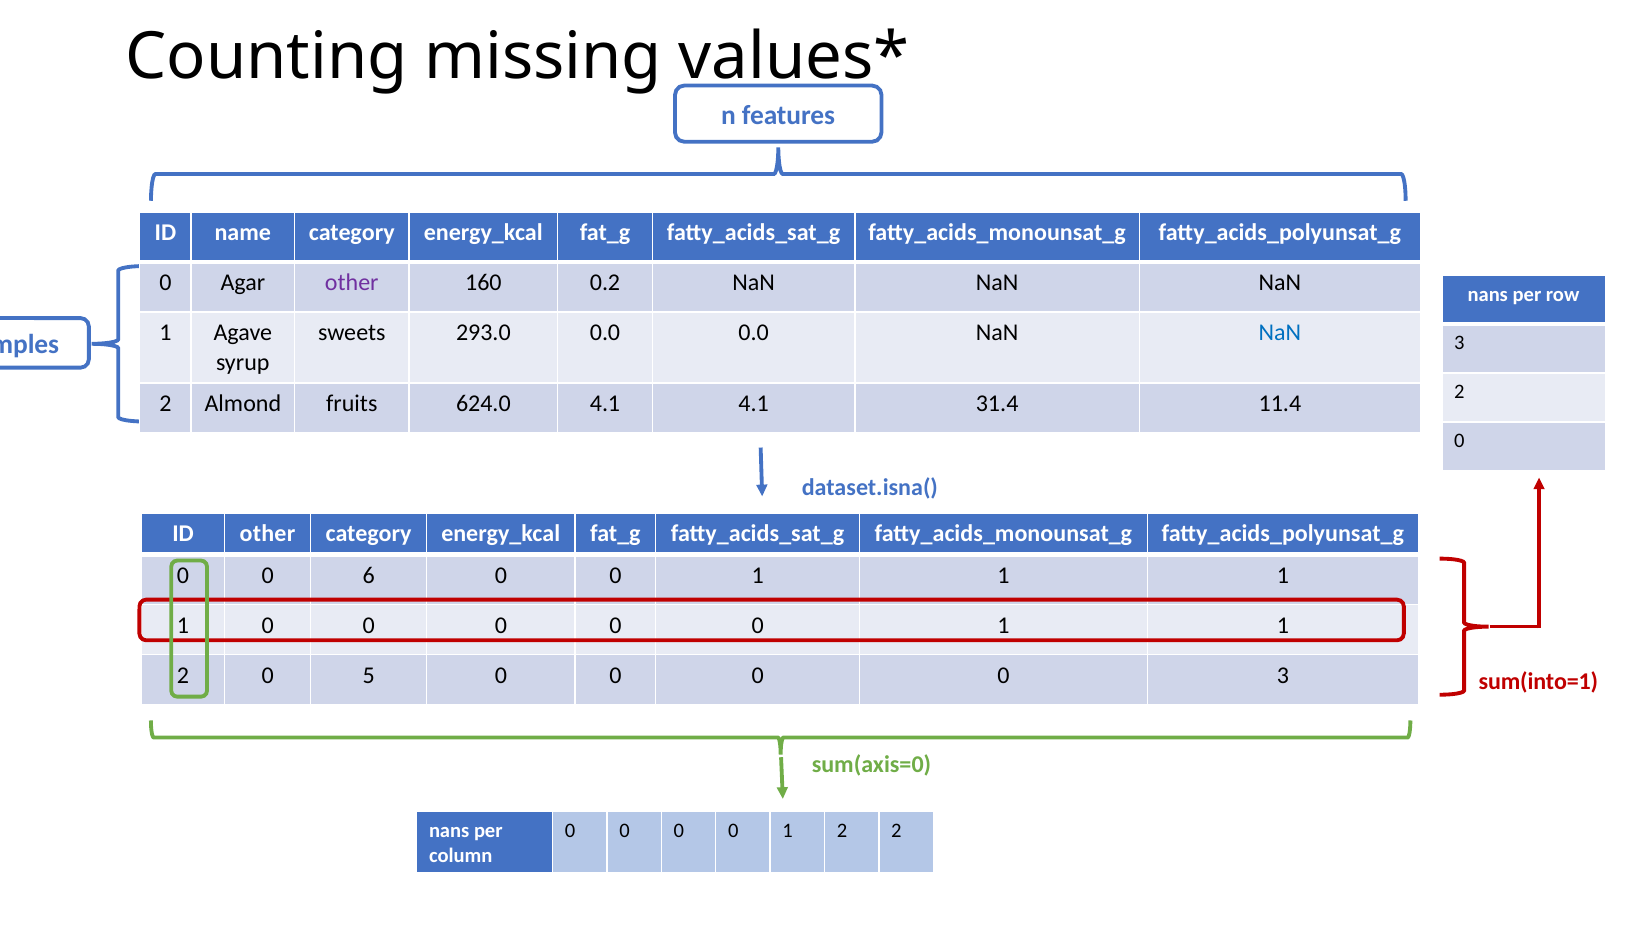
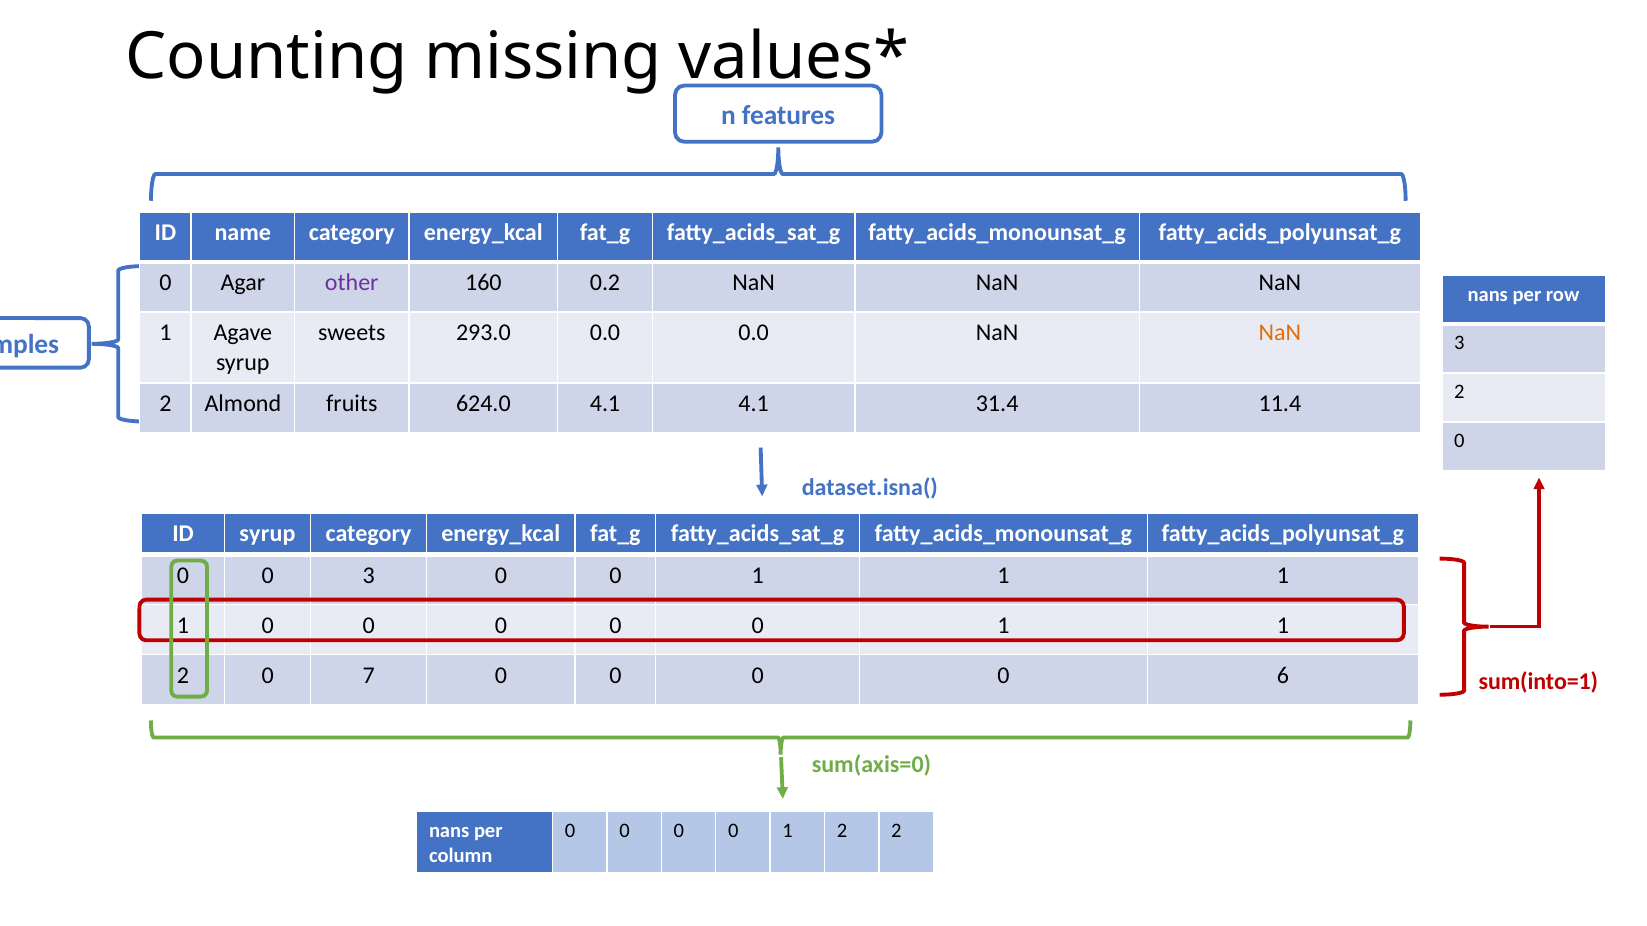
NaN at (1280, 333) colour: blue -> orange
ID other: other -> syrup
0 6: 6 -> 3
5: 5 -> 7
0 3: 3 -> 6
